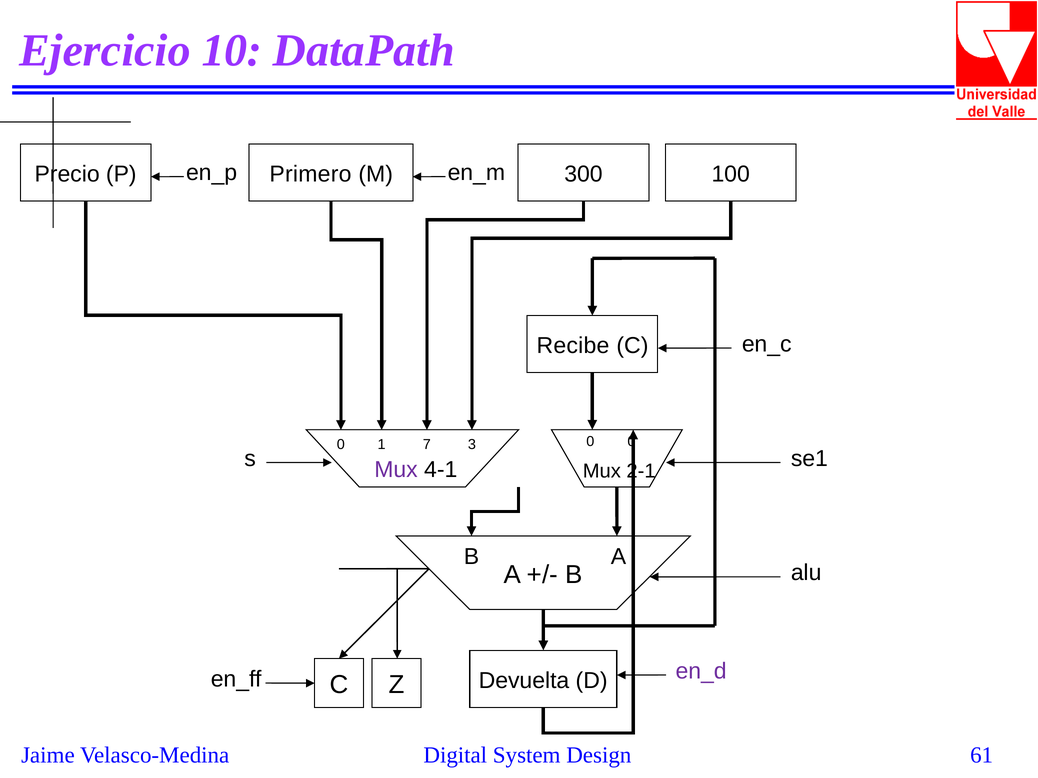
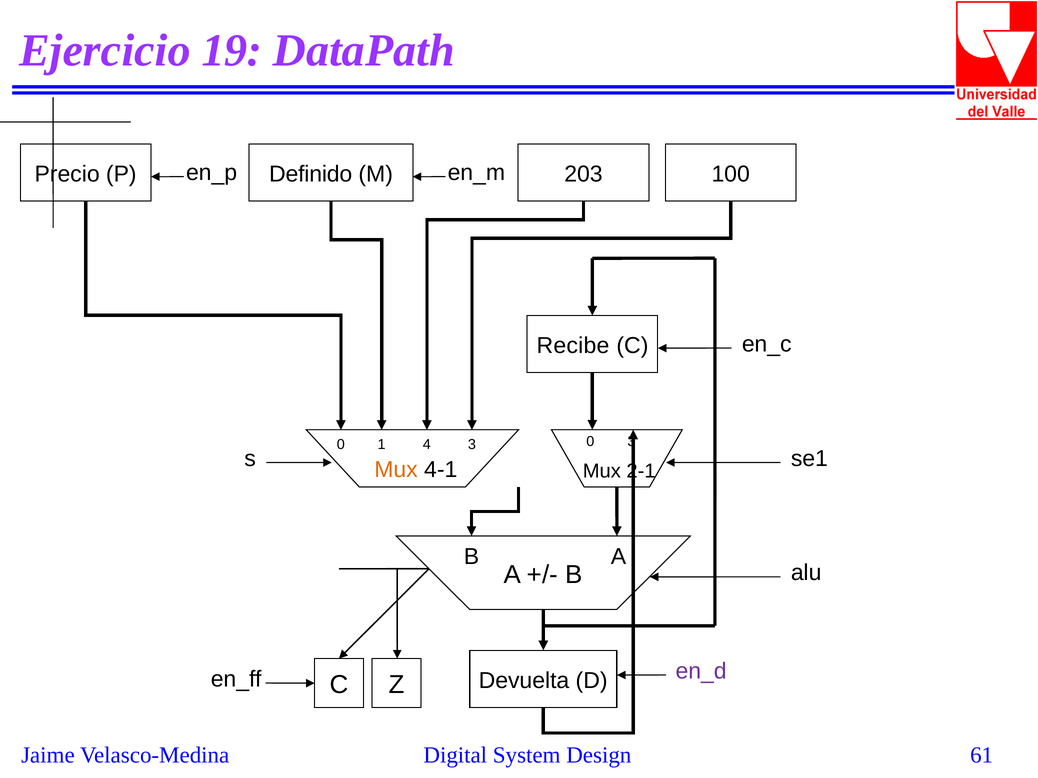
10: 10 -> 19
Primero: Primero -> Definido
300: 300 -> 203
0 at (631, 442): 0 -> 3
7: 7 -> 4
Mux at (396, 470) colour: purple -> orange
